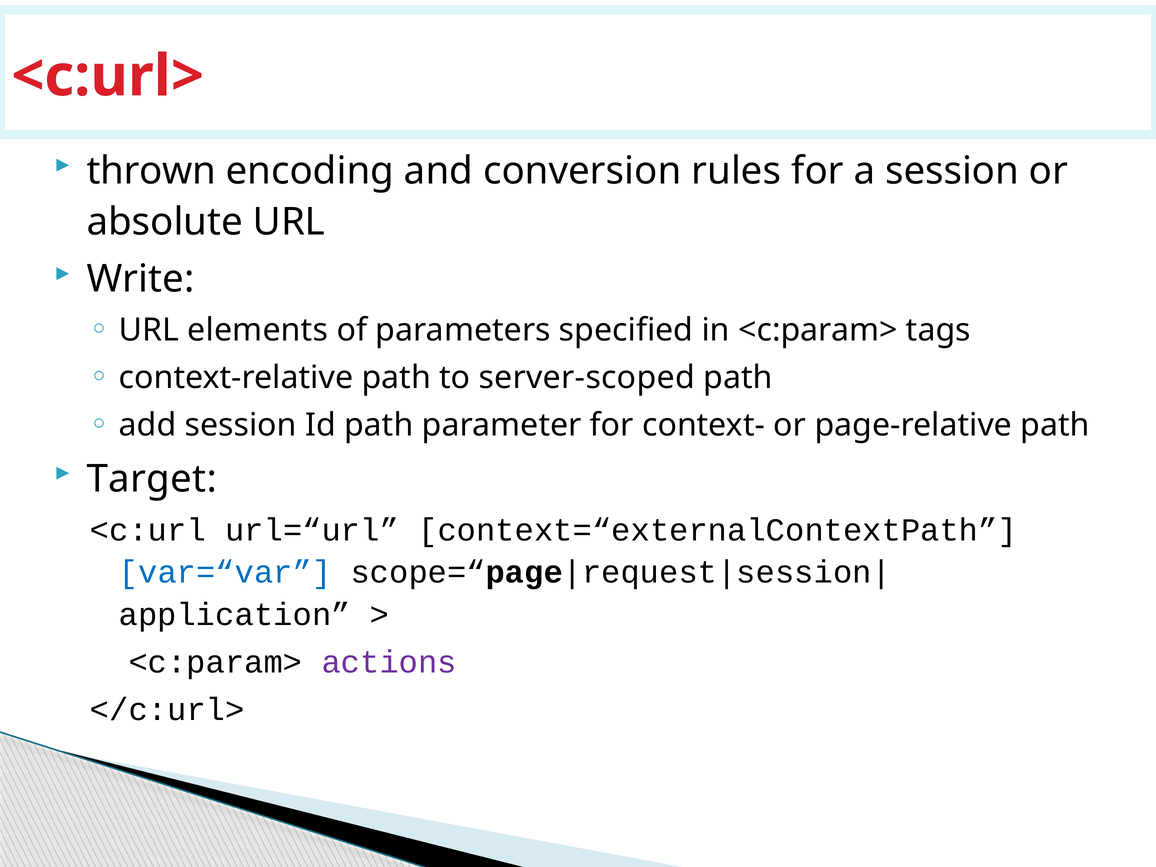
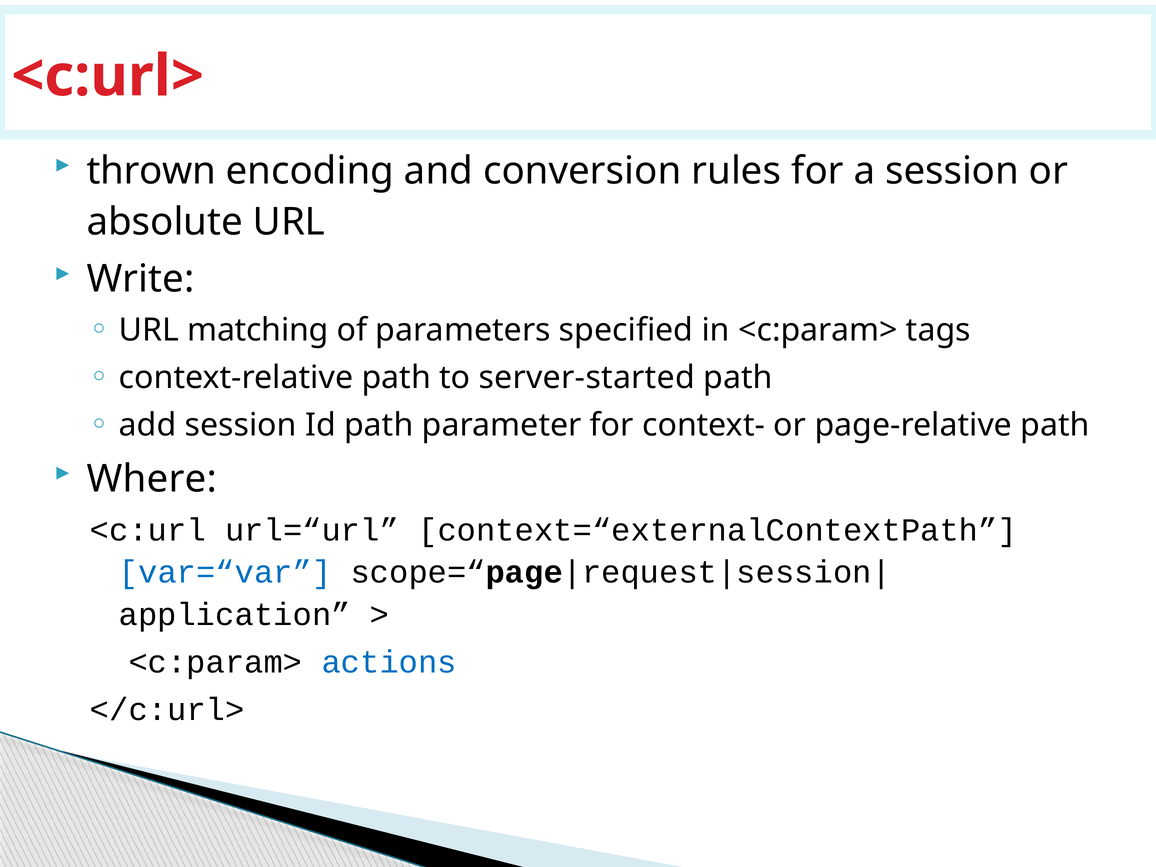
elements: elements -> matching
server-scoped: server-scoped -> server-started
Target: Target -> Where
actions colour: purple -> blue
